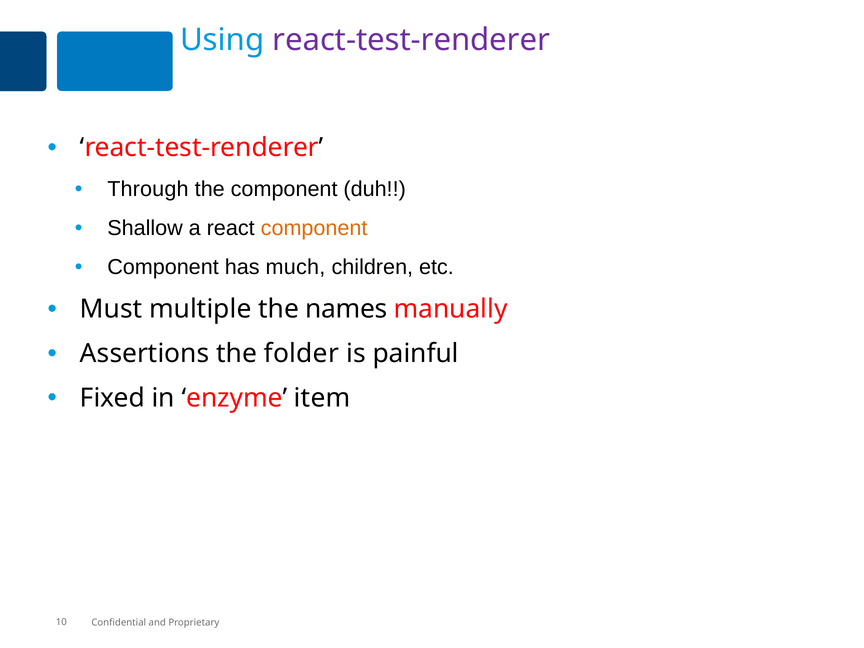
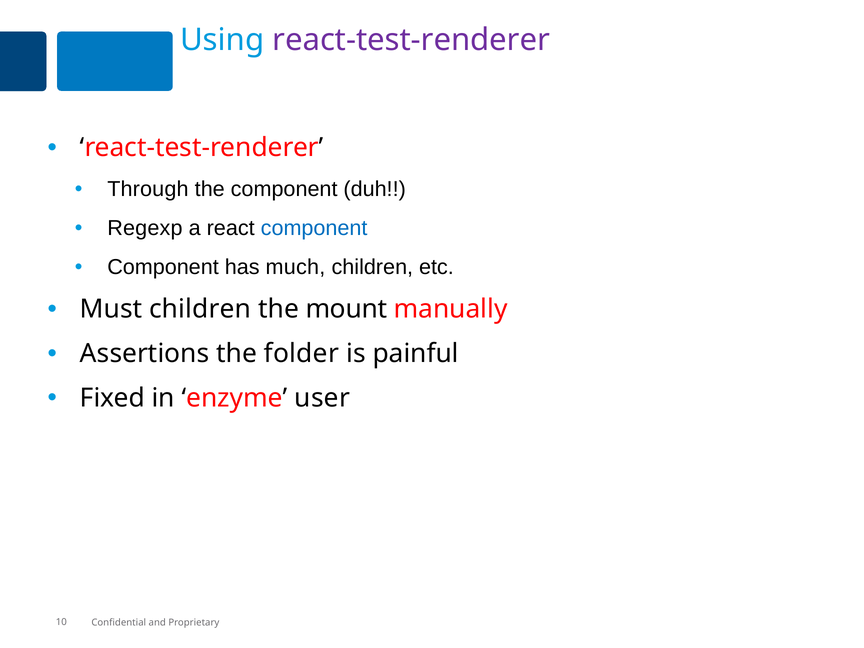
Shallow: Shallow -> Regexp
component at (314, 228) colour: orange -> blue
Must multiple: multiple -> children
names: names -> mount
item: item -> user
